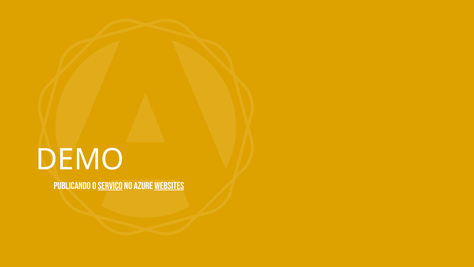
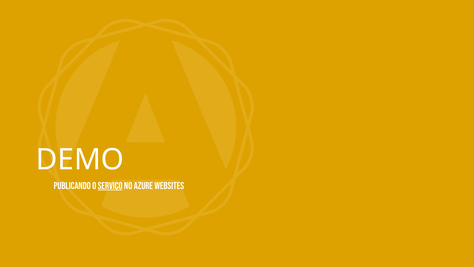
Websites underline: present -> none
